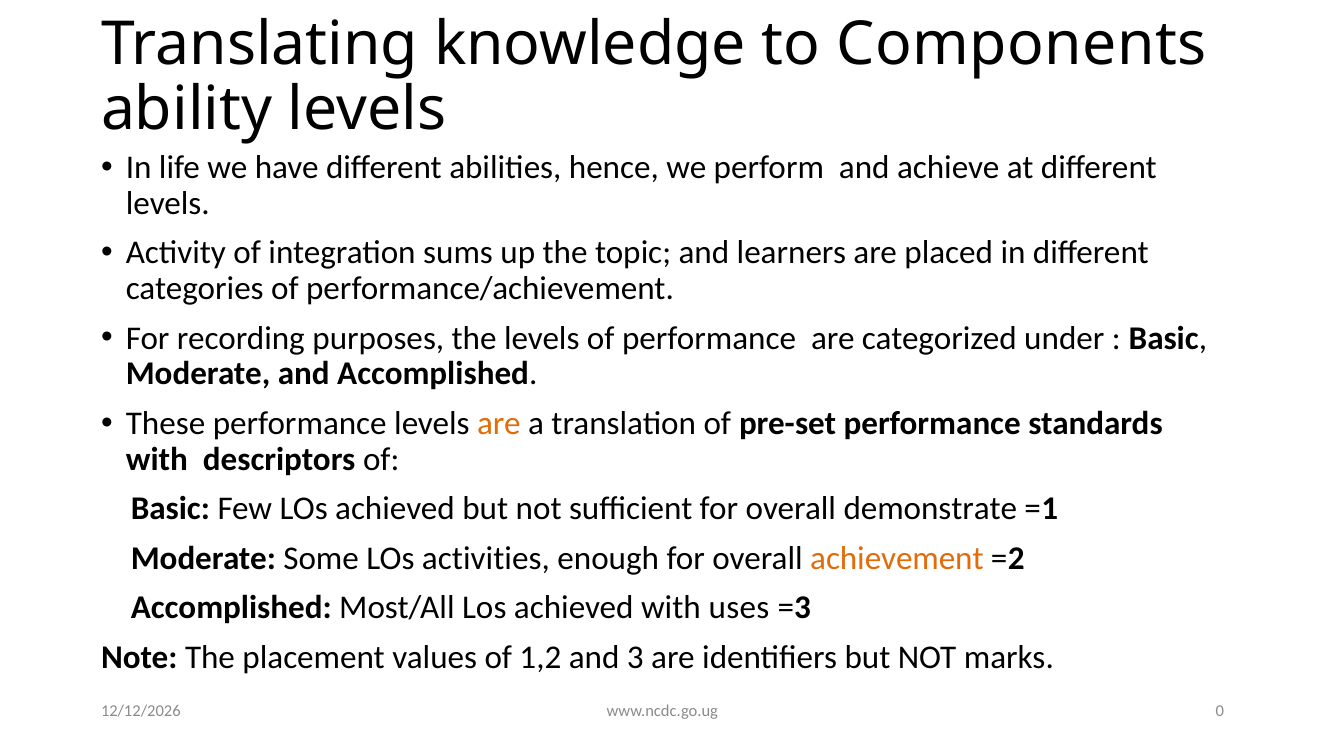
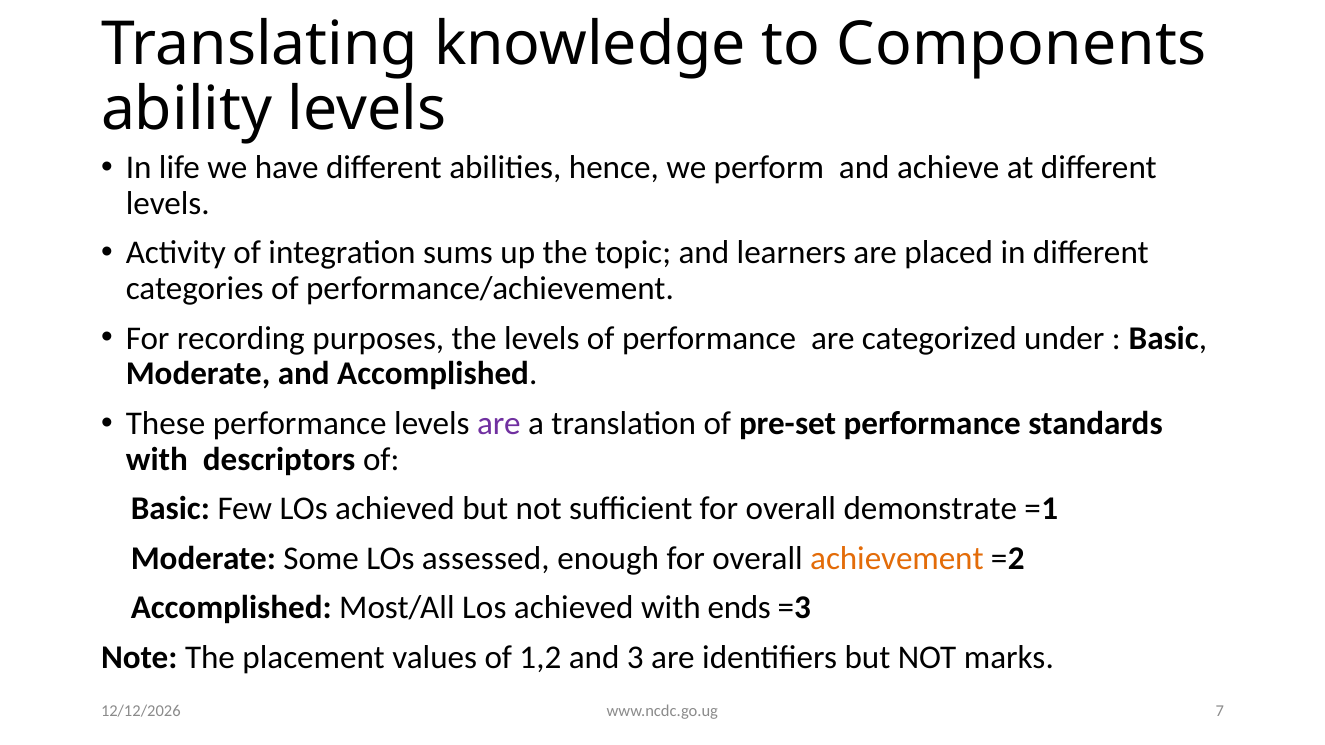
are at (499, 424) colour: orange -> purple
activities: activities -> assessed
uses: uses -> ends
0: 0 -> 7
